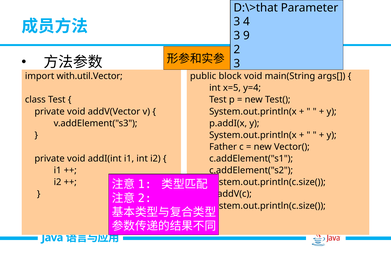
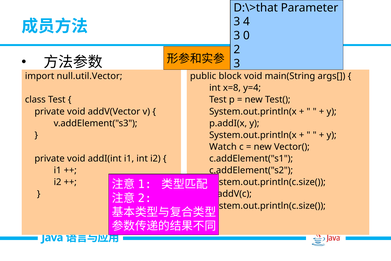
9: 9 -> 0
with.util.Vector: with.util.Vector -> null.util.Vector
x=5: x=5 -> x=8
Father: Father -> Watch
